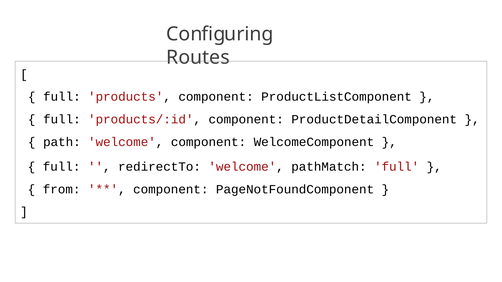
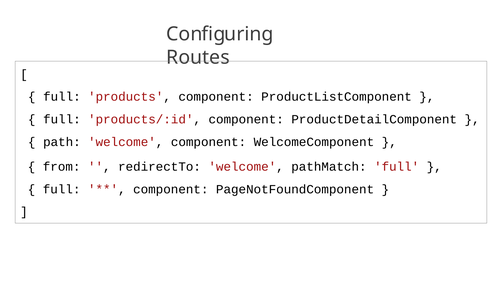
full at (62, 167): full -> from
from at (62, 190): from -> full
